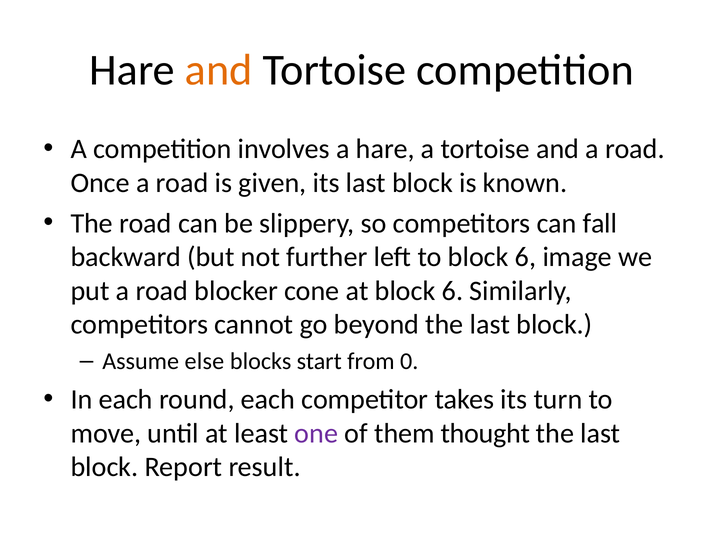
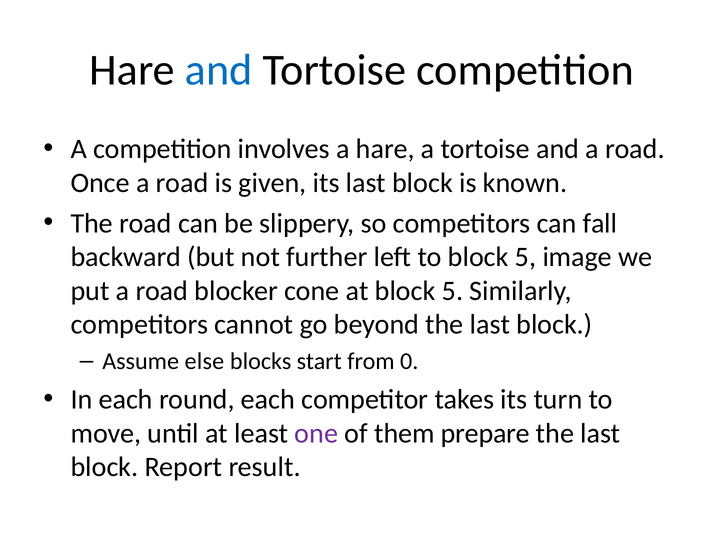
and at (219, 70) colour: orange -> blue
to block 6: 6 -> 5
at block 6: 6 -> 5
thought: thought -> prepare
